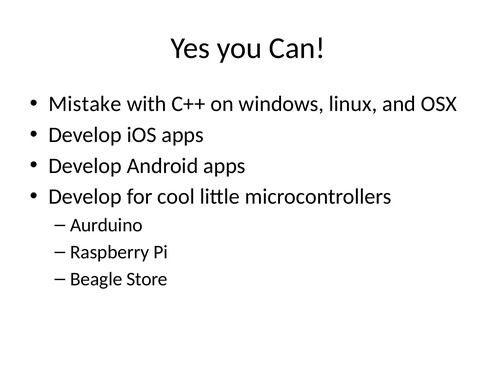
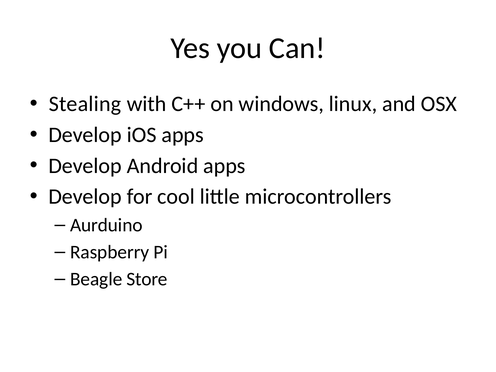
Mistake: Mistake -> Stealing
